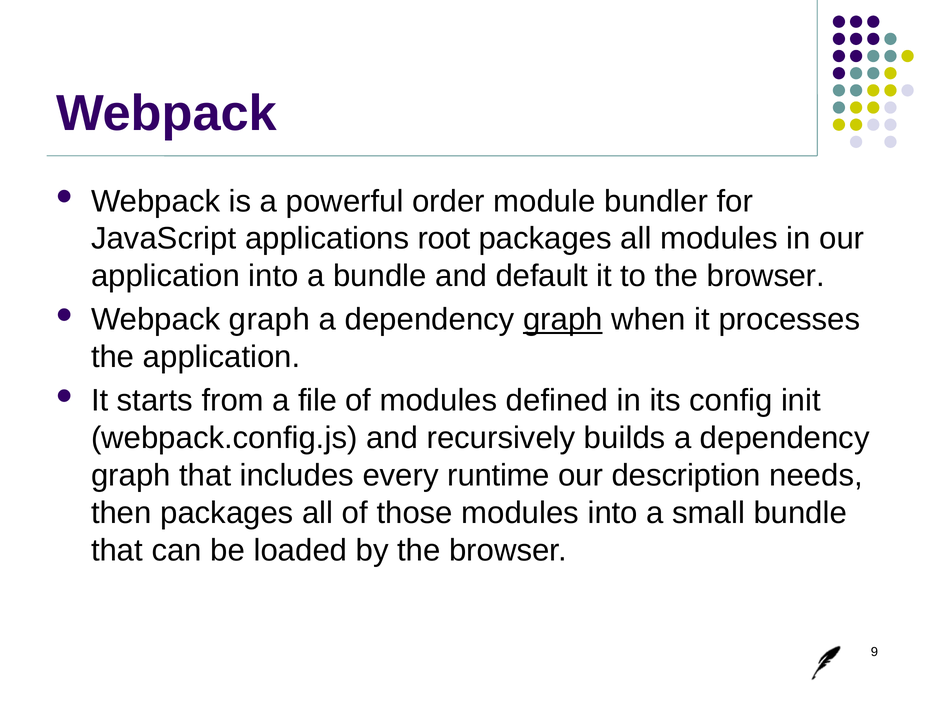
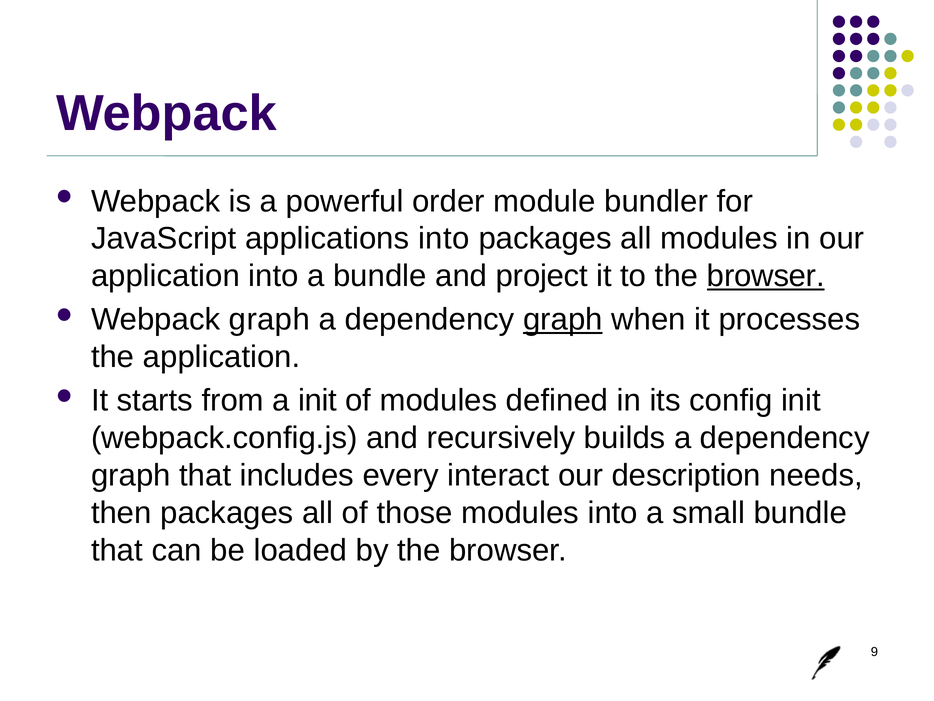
applications root: root -> into
default: default -> project
browser at (766, 276) underline: none -> present
a file: file -> init
runtime: runtime -> interact
